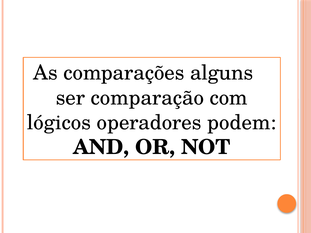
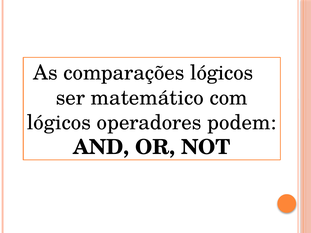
comparações alguns: alguns -> lógicos
comparação: comparação -> matemático
